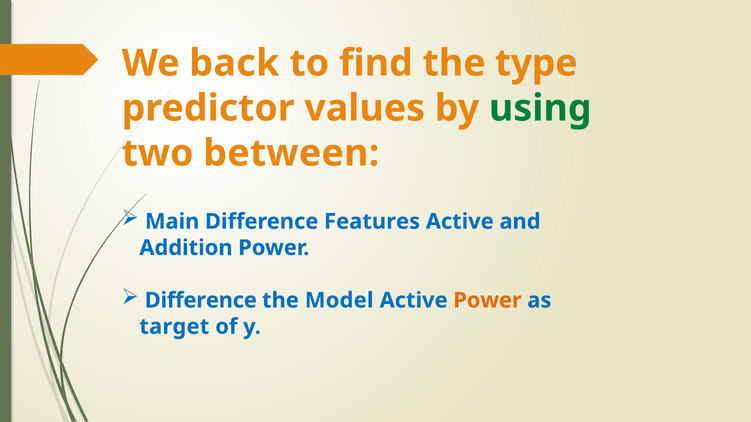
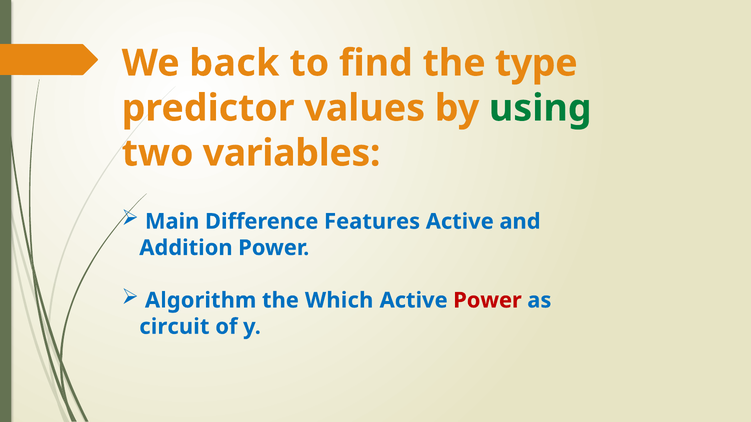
between: between -> variables
Difference at (201, 301): Difference -> Algorithm
Model: Model -> Which
Power at (487, 301) colour: orange -> red
target: target -> circuit
